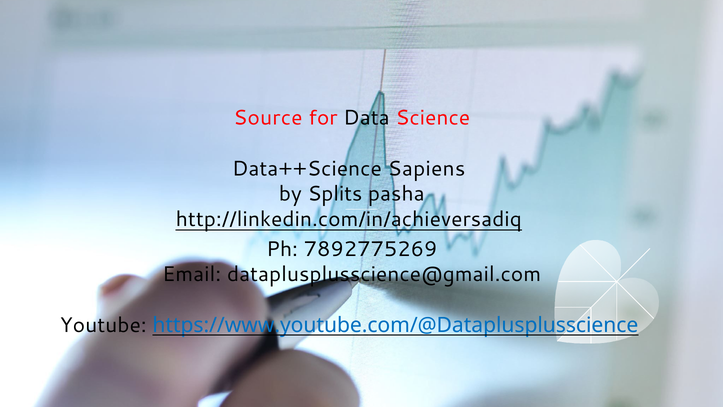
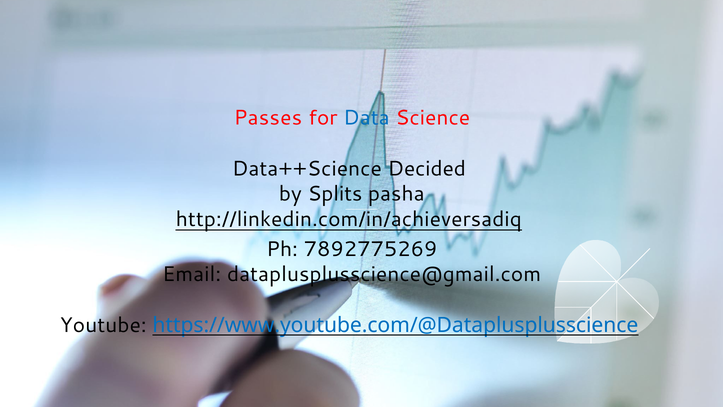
Source: Source -> Passes
Data colour: black -> blue
Sapiens: Sapiens -> Decided
